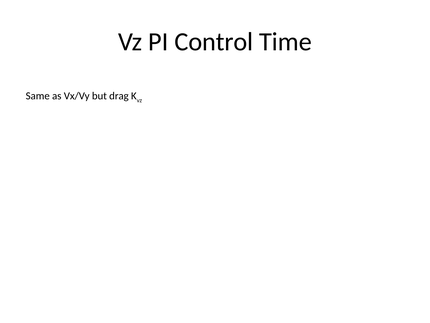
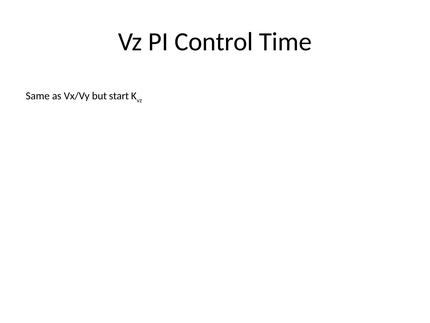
drag: drag -> start
